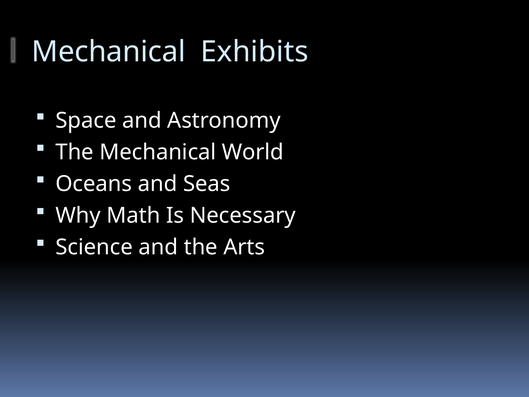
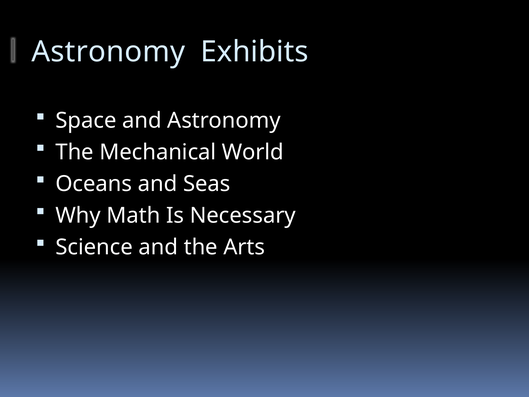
Mechanical at (109, 52): Mechanical -> Astronomy
